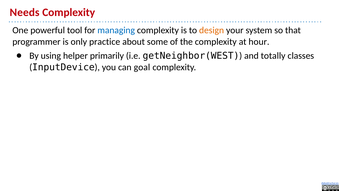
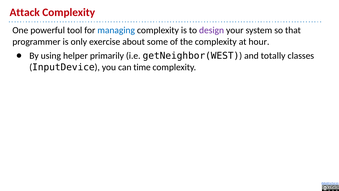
Needs: Needs -> Attack
design colour: orange -> purple
practice: practice -> exercise
goal: goal -> time
